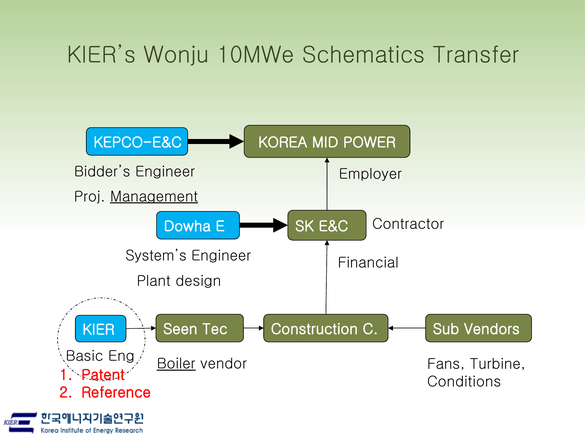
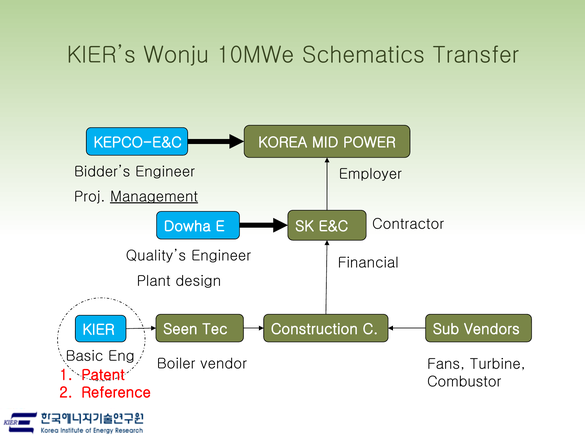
System’s: System’s -> Quality’s
Boiler underline: present -> none
Conditions: Conditions -> Combustor
